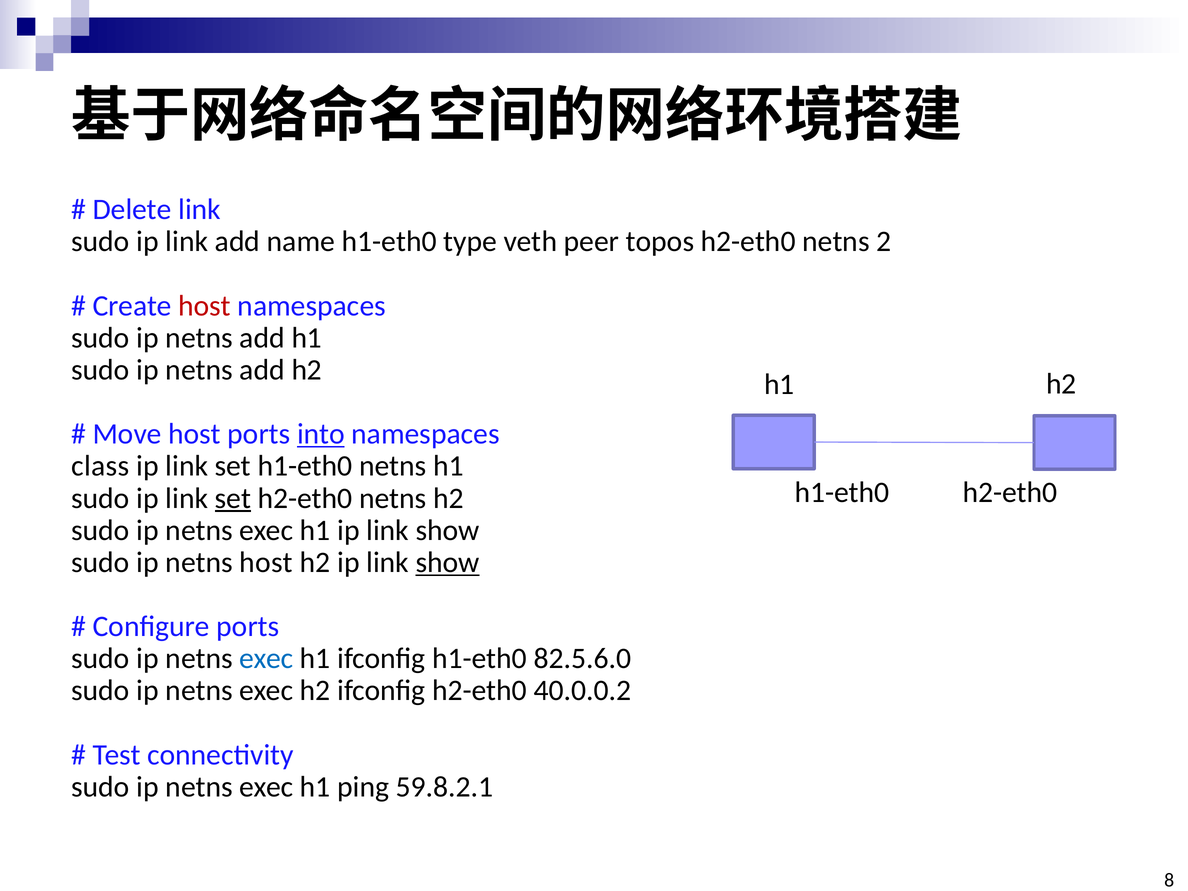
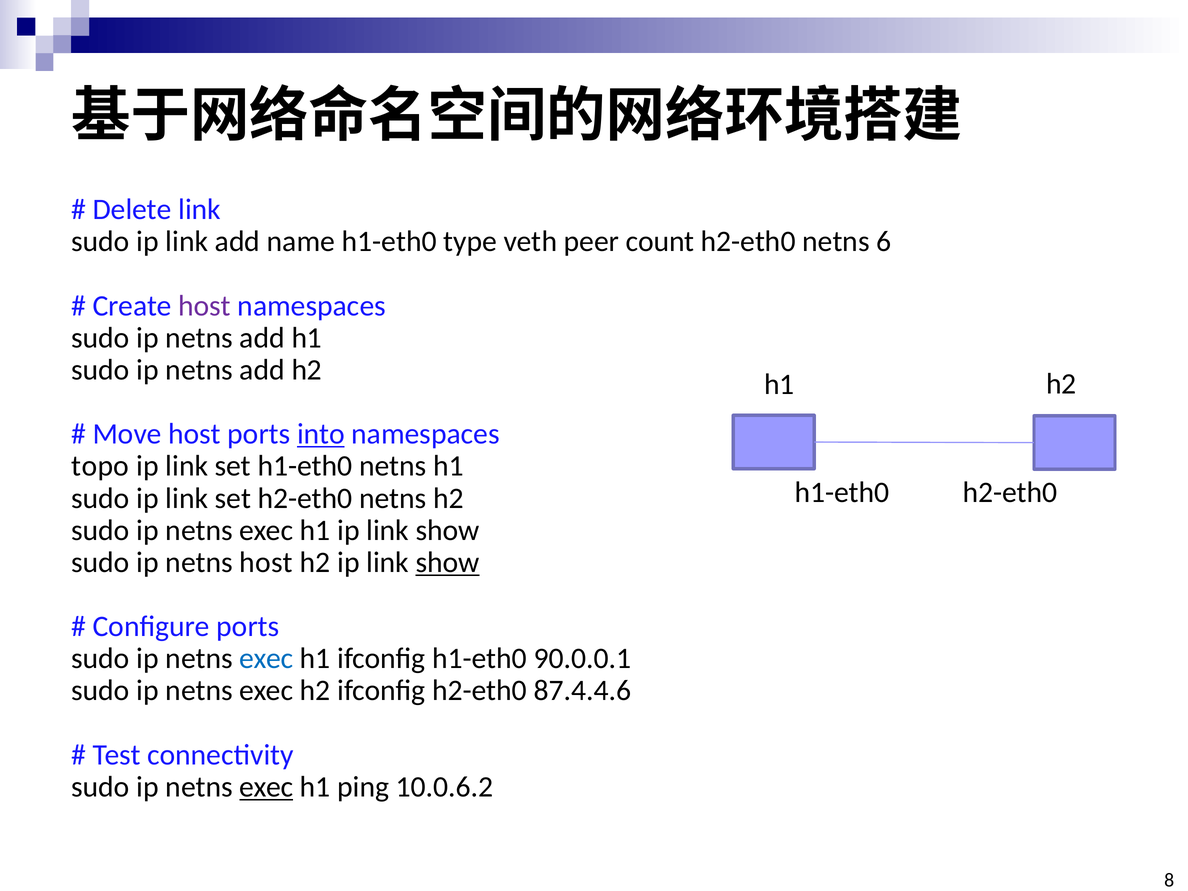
topos: topos -> count
2: 2 -> 6
host at (205, 306) colour: red -> purple
class: class -> topo
set at (233, 498) underline: present -> none
82.5.6.0: 82.5.6.0 -> 90.0.0.1
40.0.0.2: 40.0.0.2 -> 87.4.4.6
exec at (266, 787) underline: none -> present
59.8.2.1: 59.8.2.1 -> 10.0.6.2
